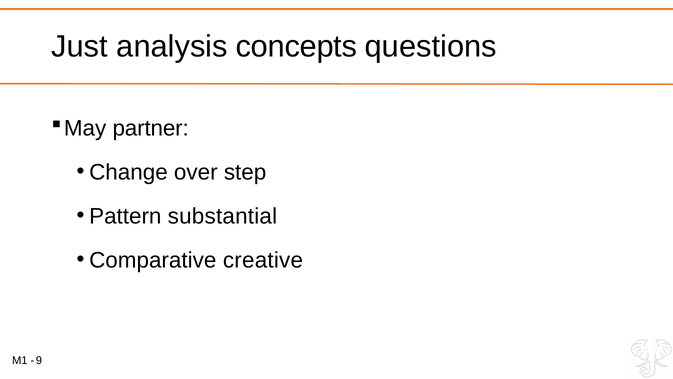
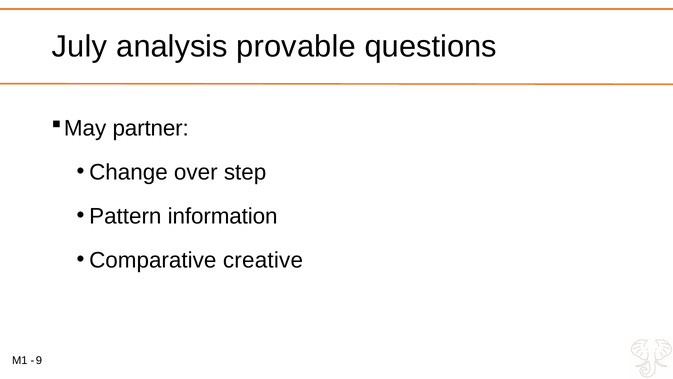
Just: Just -> July
concepts: concepts -> provable
substantial: substantial -> information
